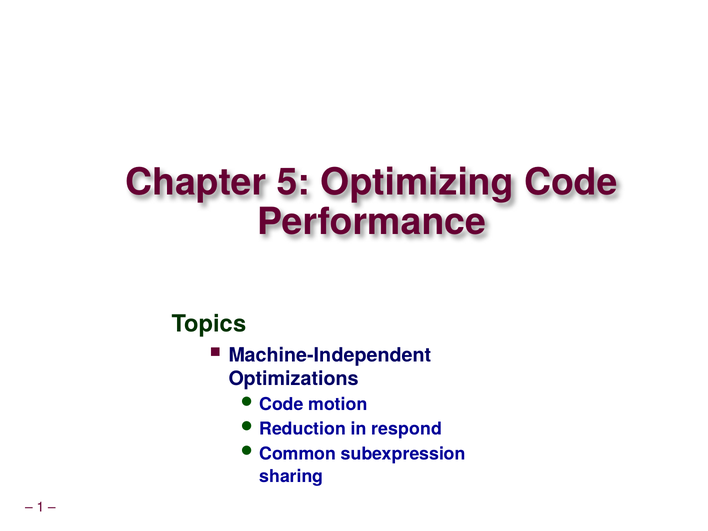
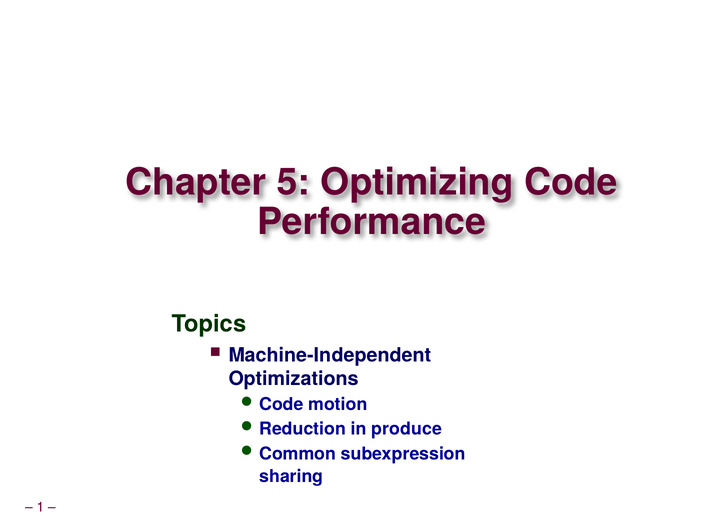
respond: respond -> produce
